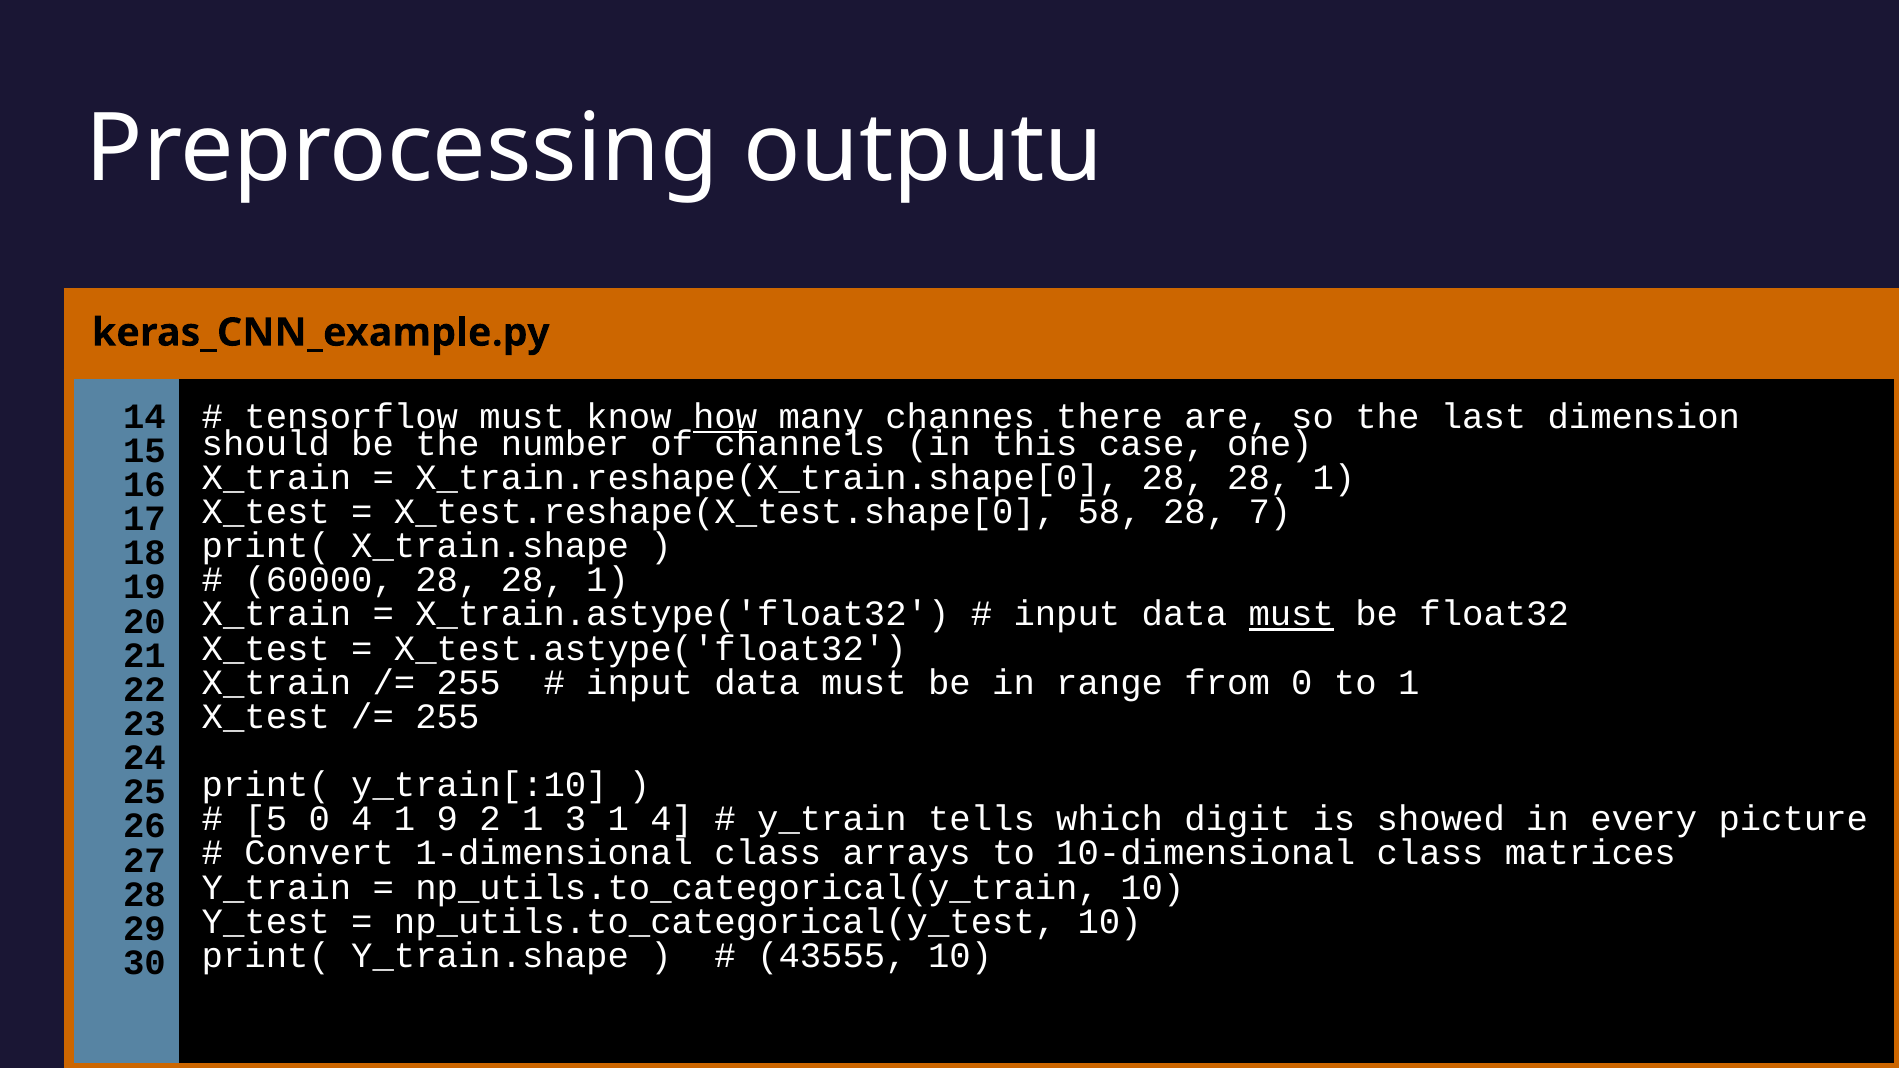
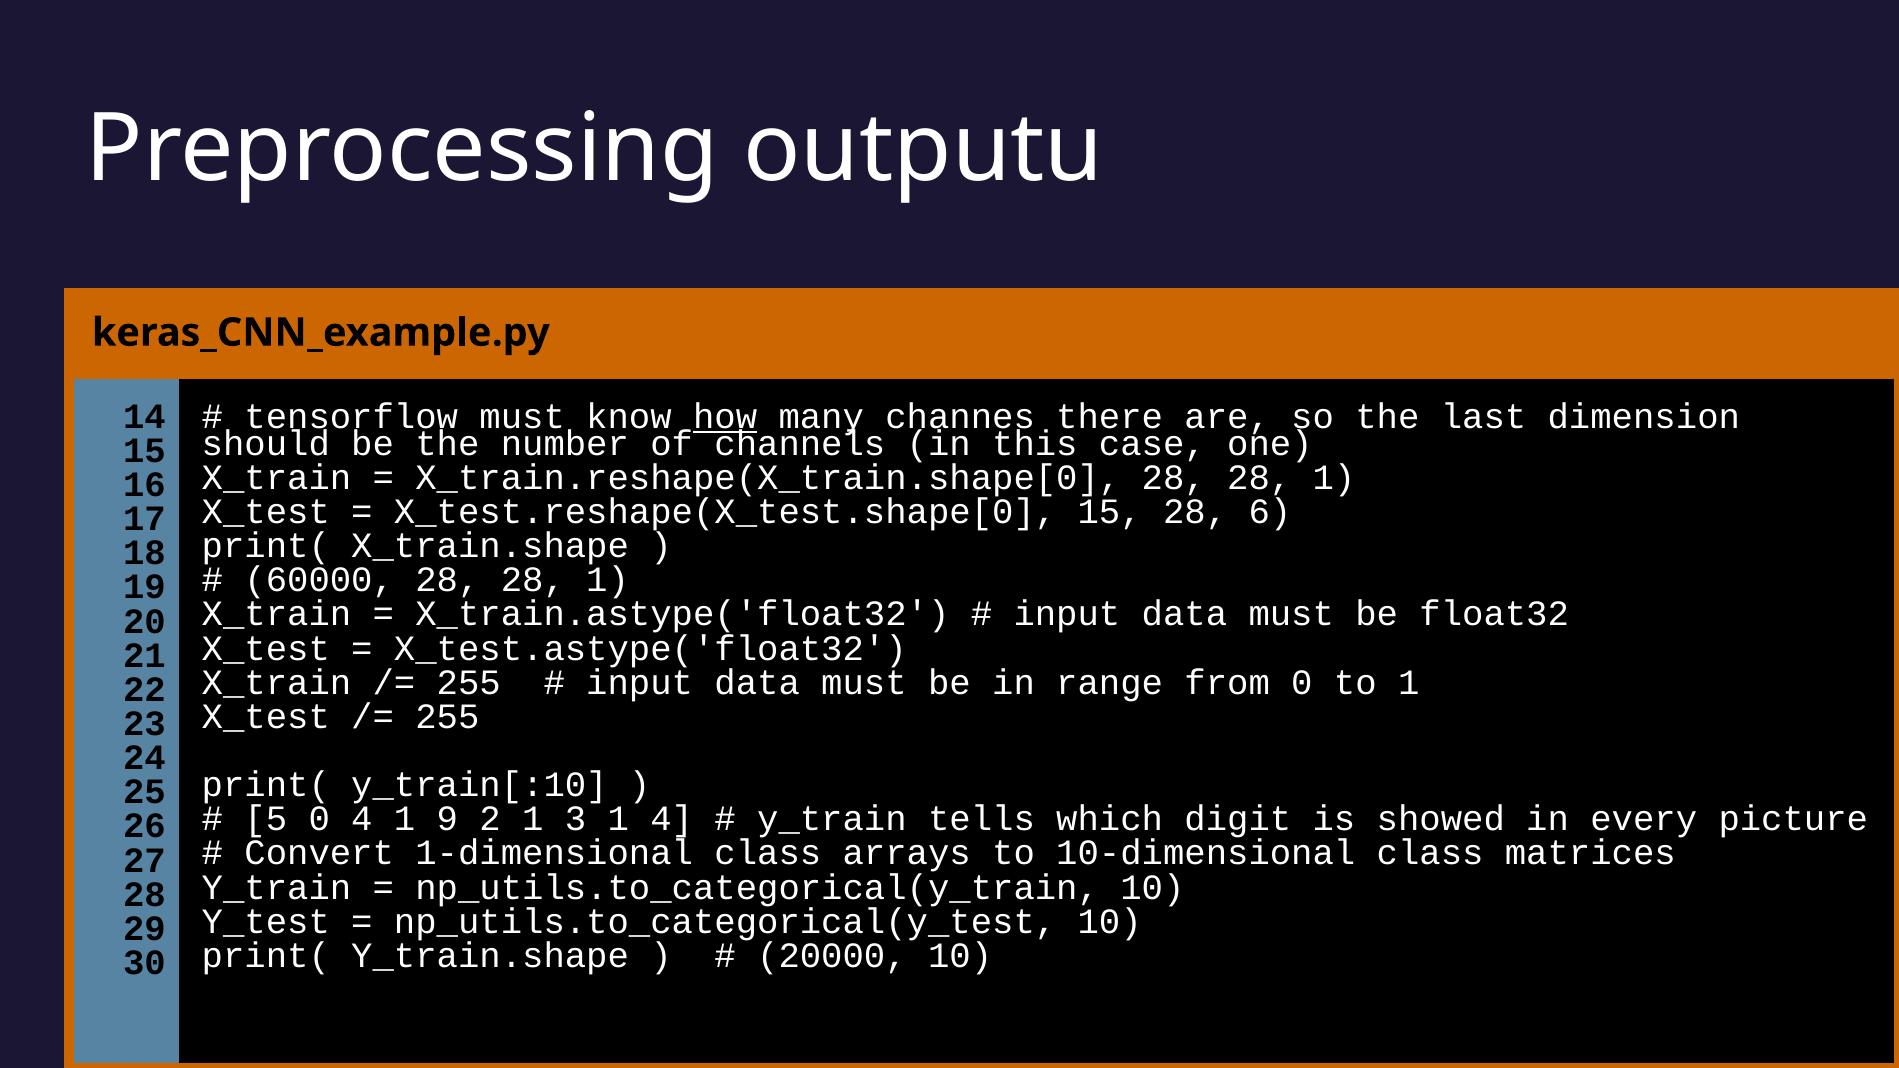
58 at (1110, 512): 58 -> 15
7: 7 -> 6
must at (1291, 614) underline: present -> none
43555: 43555 -> 20000
